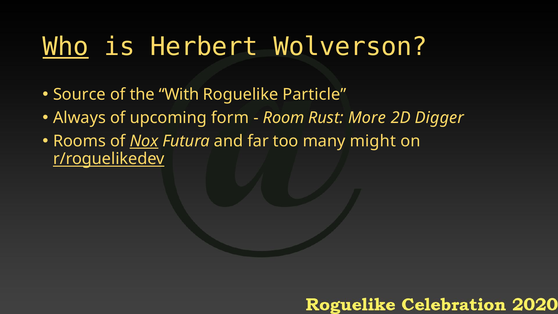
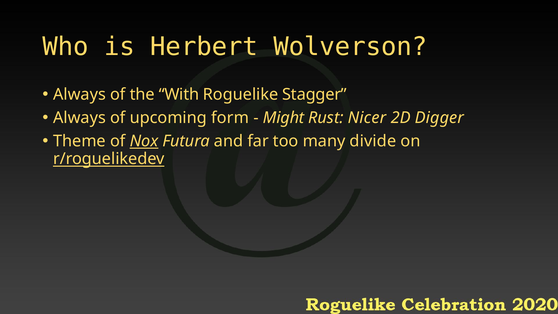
Who underline: present -> none
Source at (79, 94): Source -> Always
Particle: Particle -> Stagger
Room: Room -> Might
More: More -> Nicer
Rooms: Rooms -> Theme
might: might -> divide
